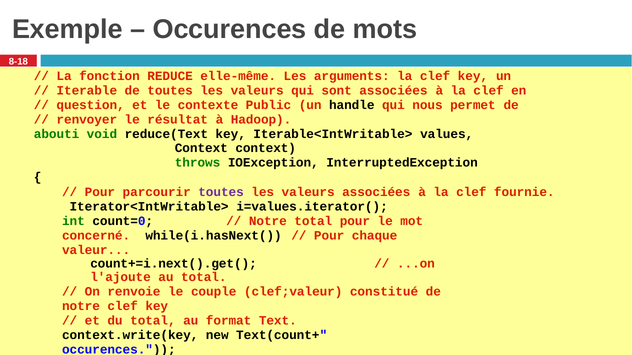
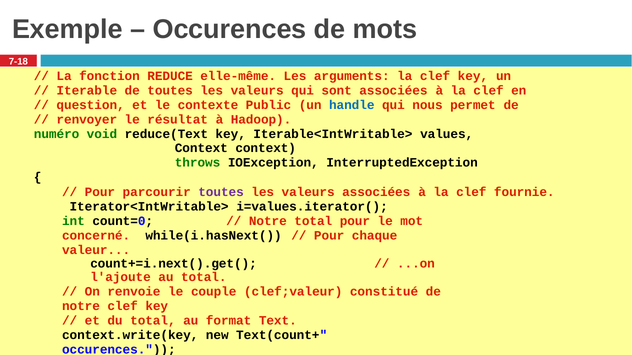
8-18: 8-18 -> 7-18
handle colour: black -> blue
abouti: abouti -> numéro
